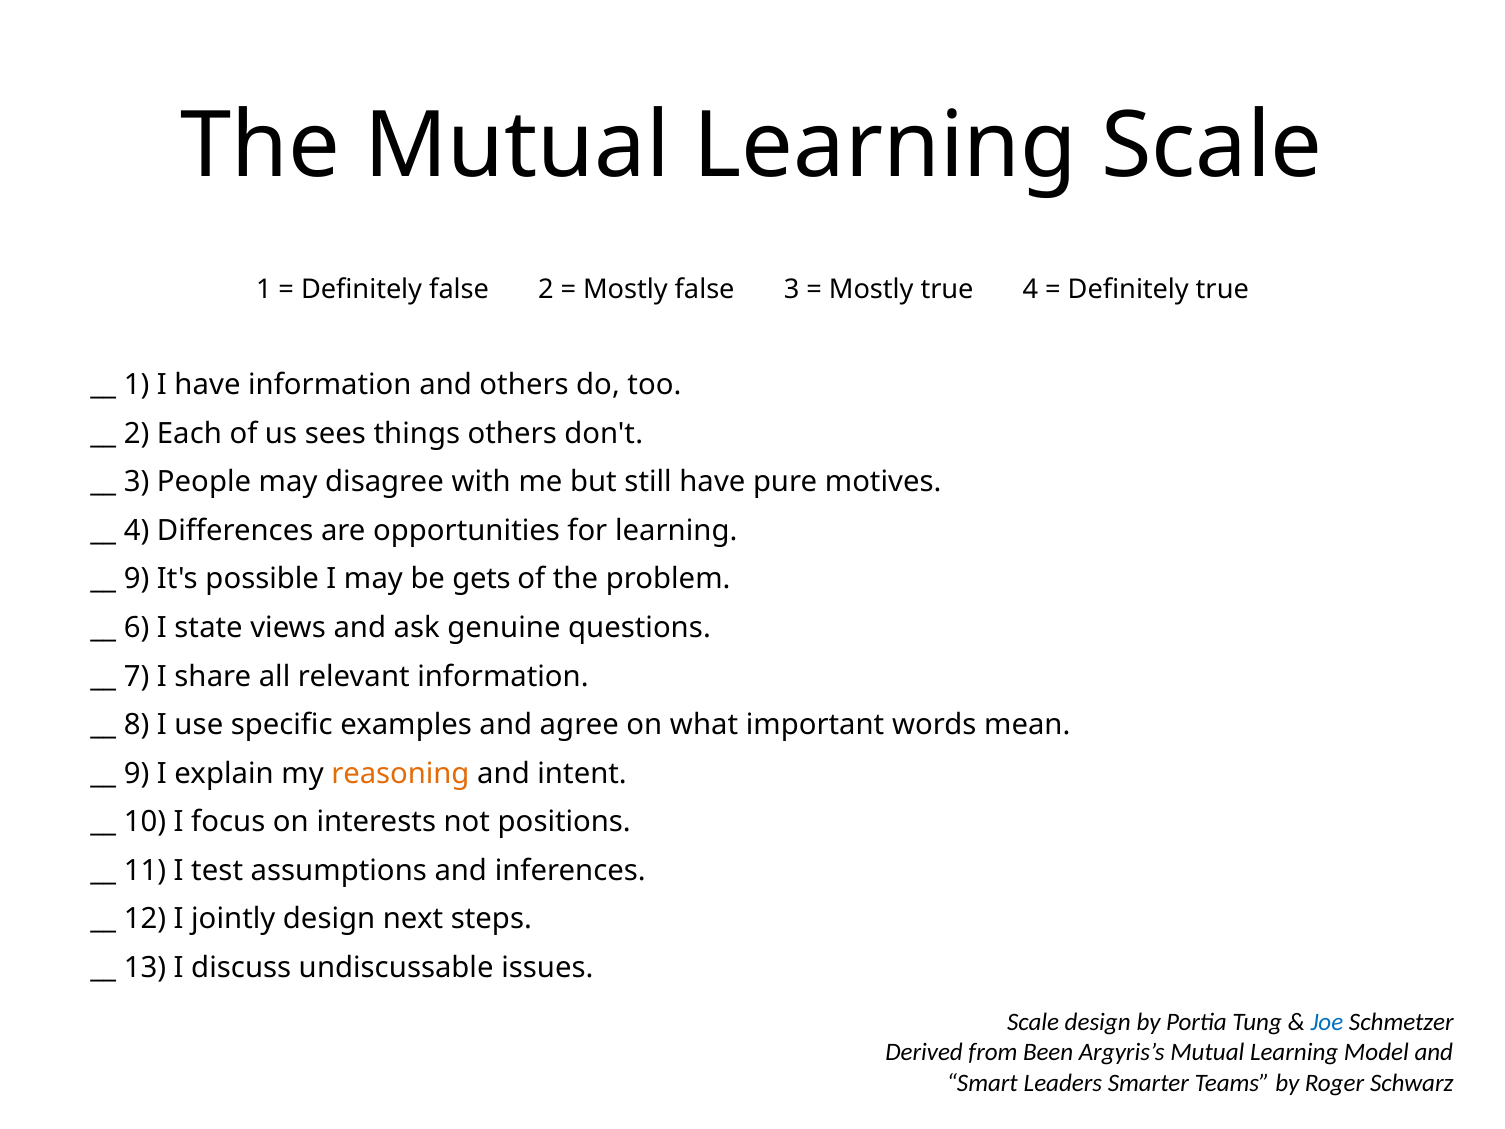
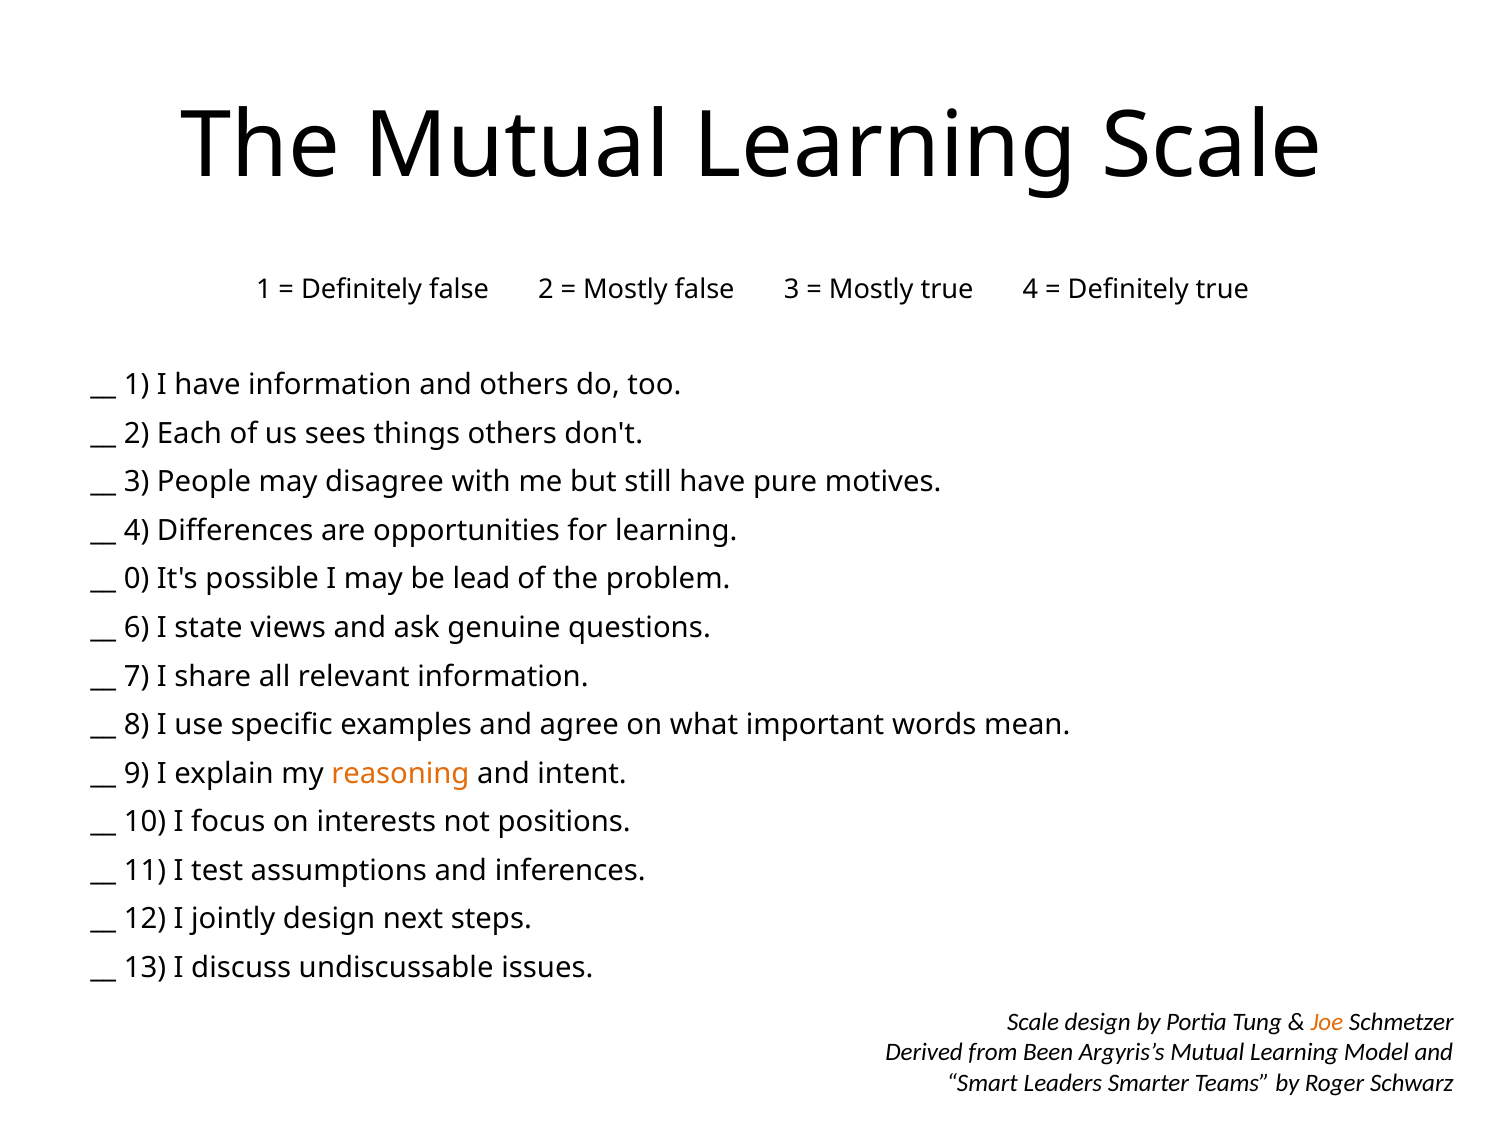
9 at (137, 579): 9 -> 0
gets: gets -> lead
Joe colour: blue -> orange
